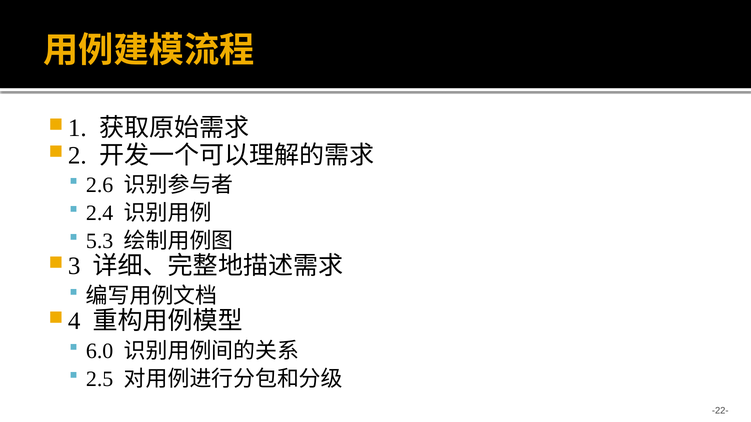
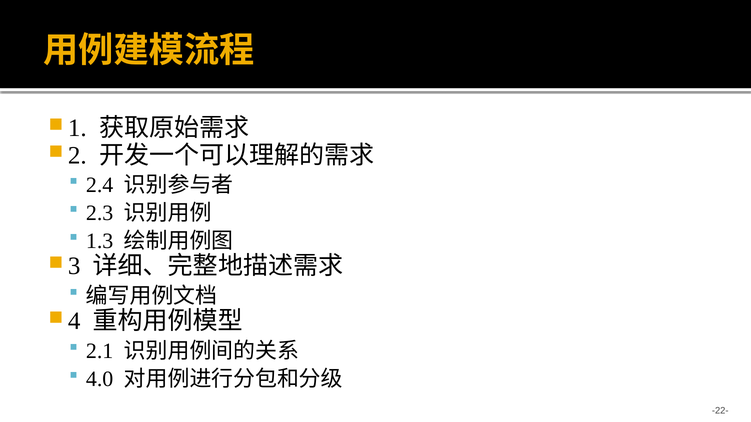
2.6: 2.6 -> 2.4
2.4: 2.4 -> 2.3
5.3: 5.3 -> 1.3
6.0: 6.0 -> 2.1
2.5: 2.5 -> 4.0
